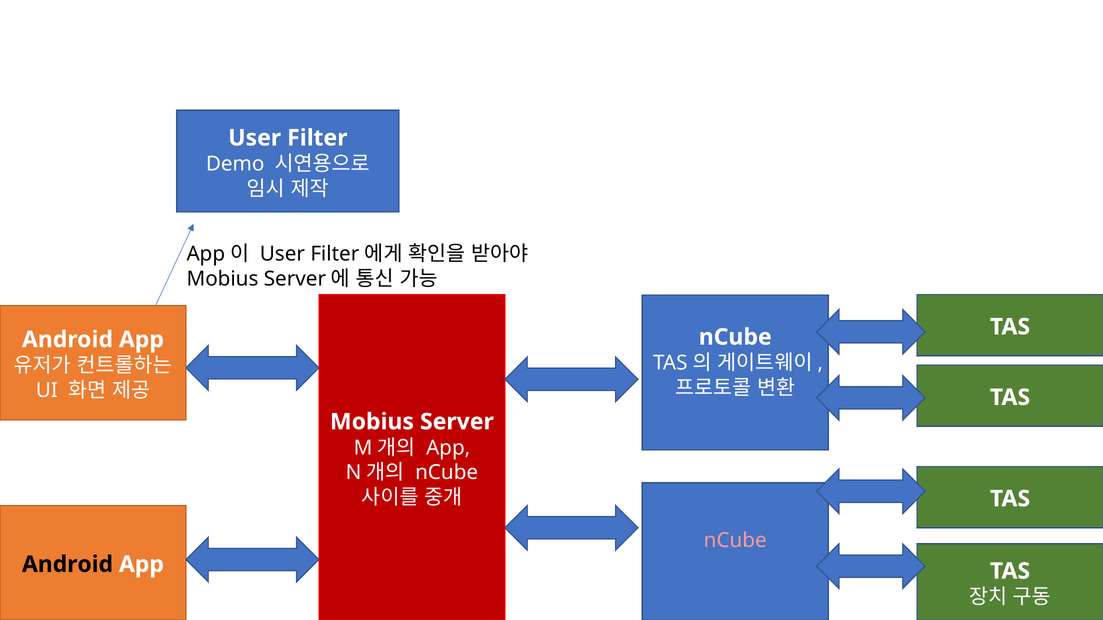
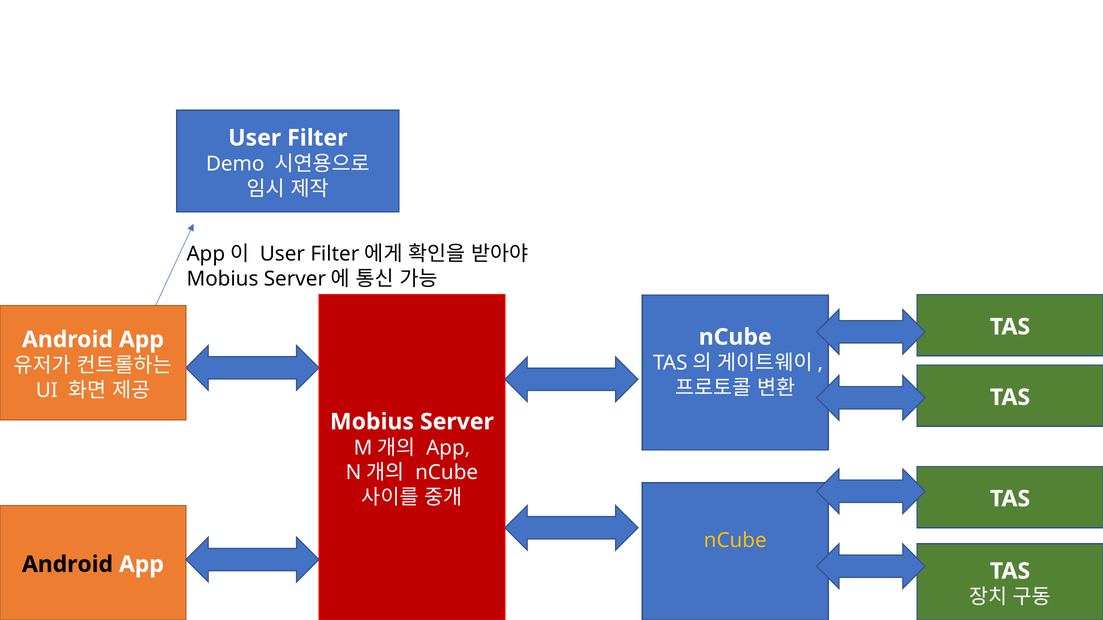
nCube at (735, 541) colour: pink -> yellow
